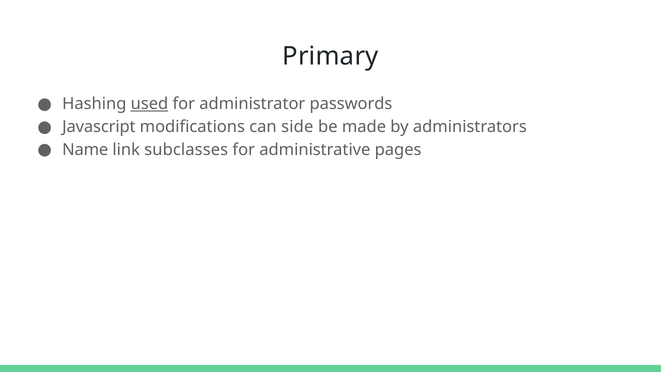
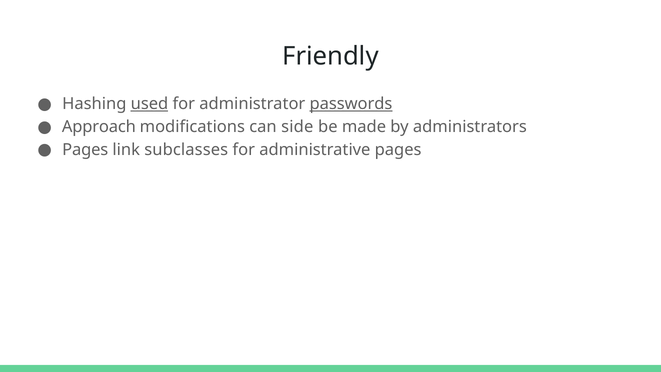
Primary: Primary -> Friendly
passwords underline: none -> present
Javascript: Javascript -> Approach
Name at (85, 150): Name -> Pages
